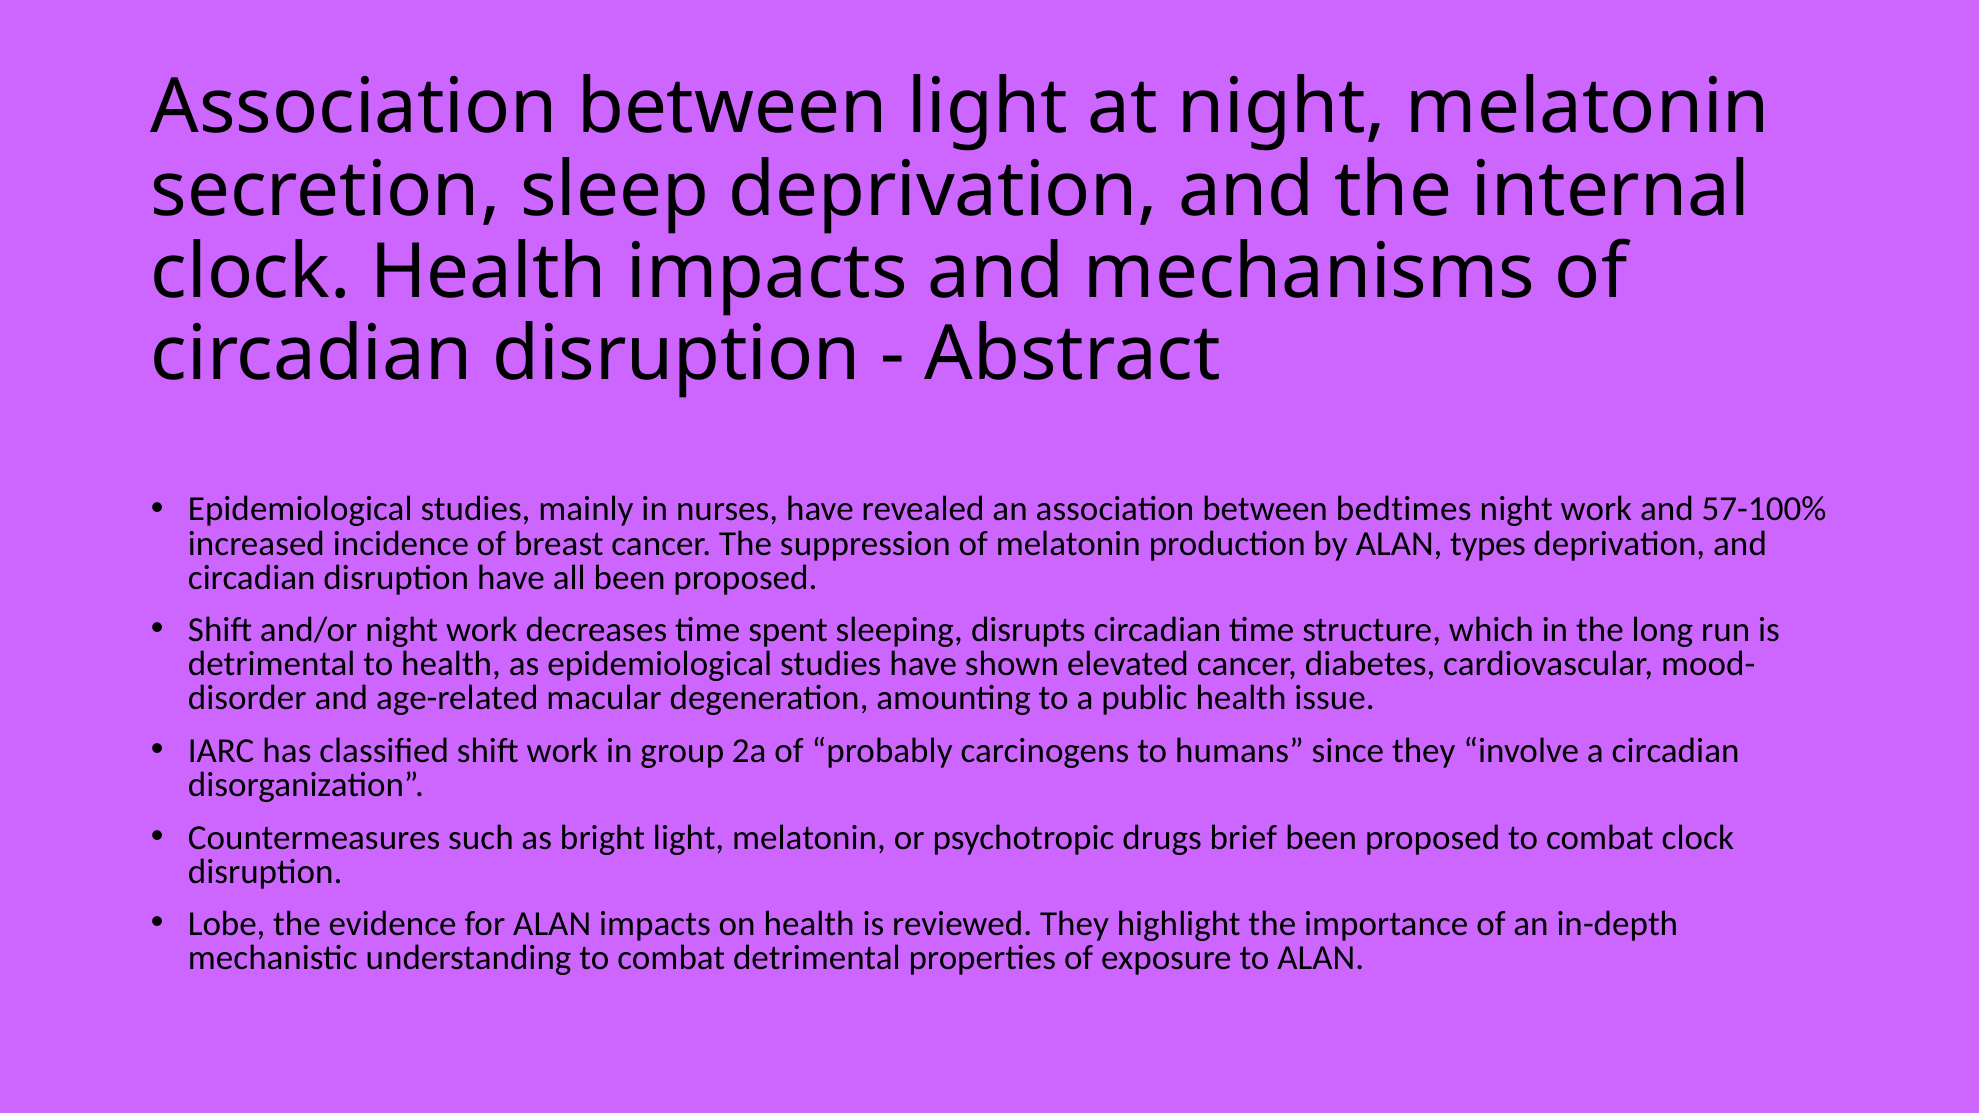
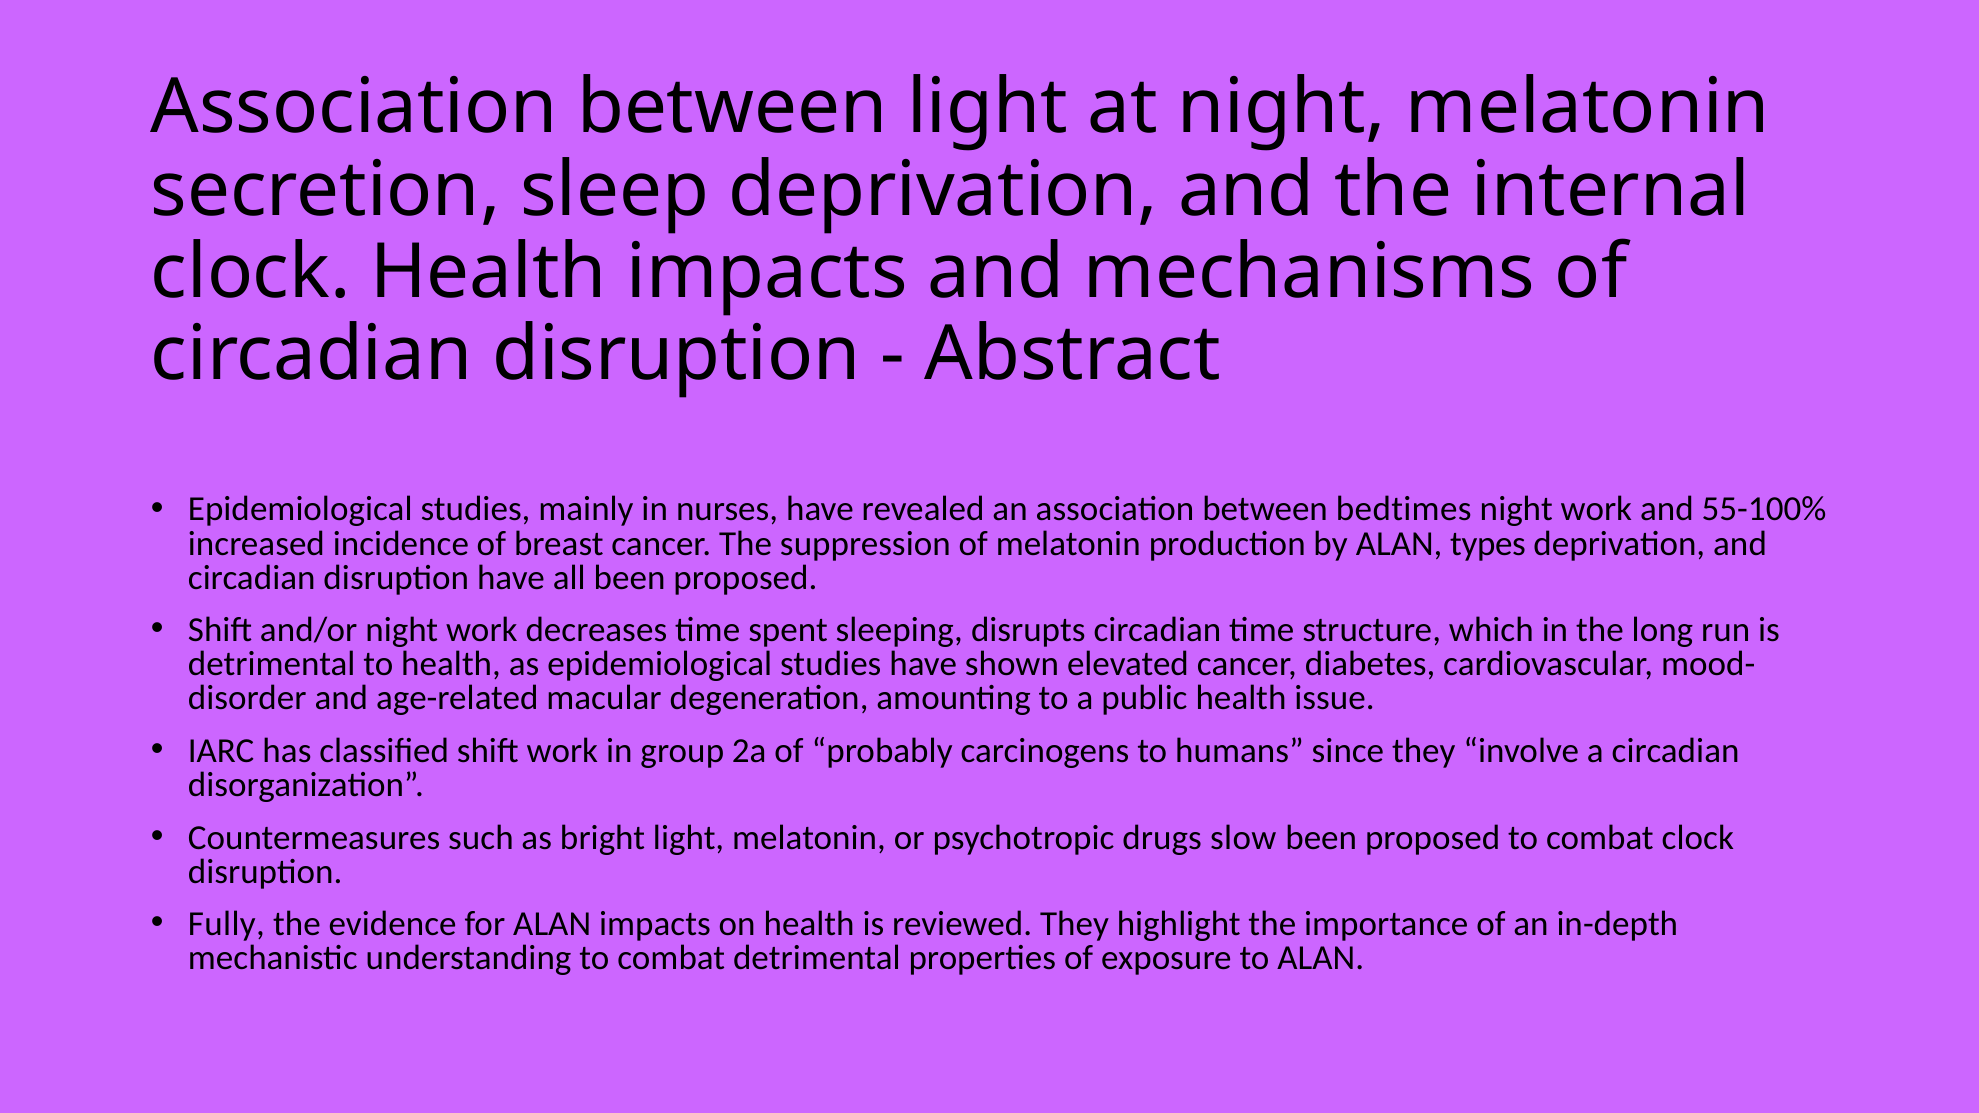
57-100%: 57-100% -> 55-100%
brief: brief -> slow
Lobe: Lobe -> Fully
